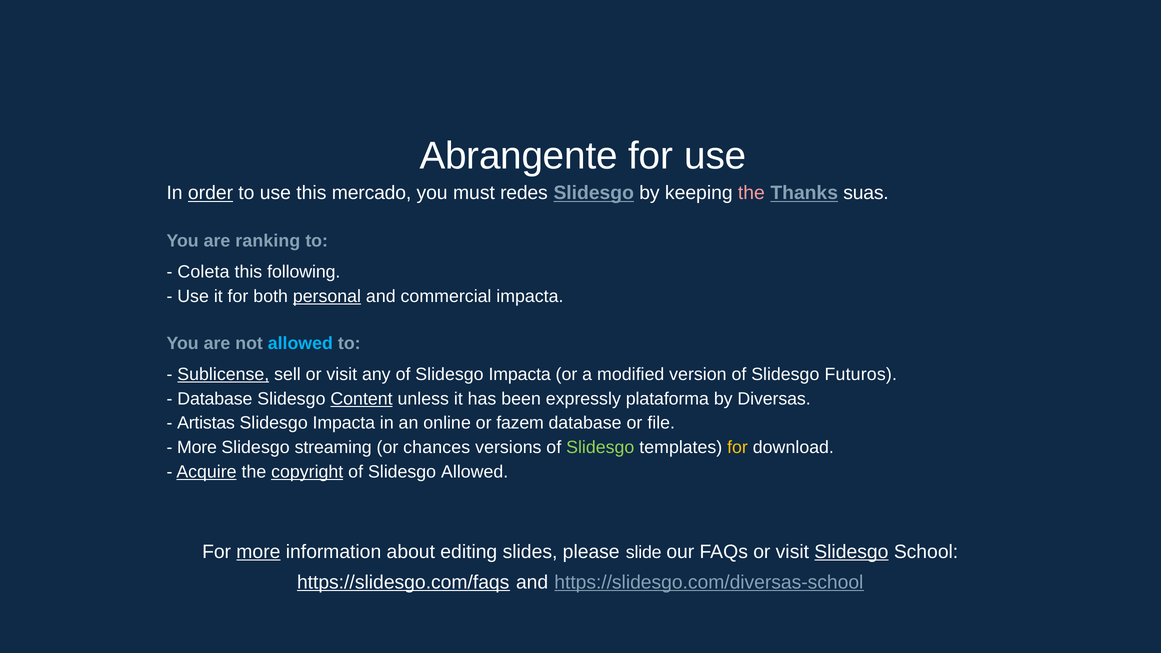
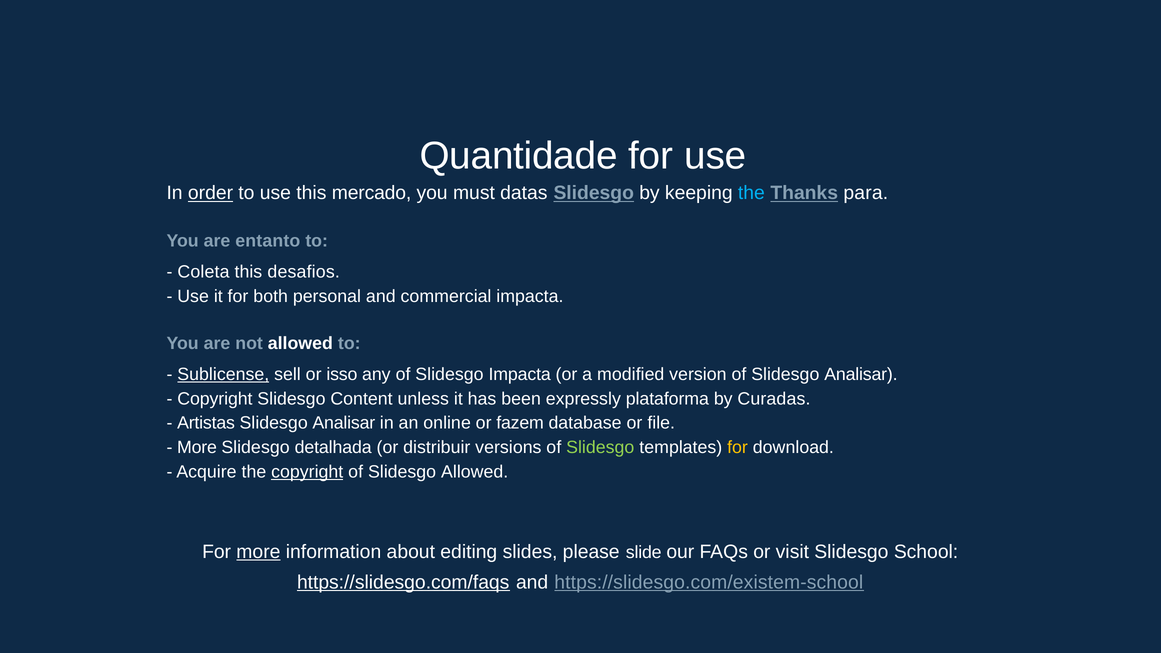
Abrangente: Abrangente -> Quantidade
redes: redes -> datas
the at (751, 193) colour: pink -> light blue
suas: suas -> para
ranking: ranking -> entanto
following: following -> desafios
personal underline: present -> none
allowed at (300, 343) colour: light blue -> white
sell or visit: visit -> isso
of Slidesgo Futuros: Futuros -> Analisar
Database at (215, 399): Database -> Copyright
Content underline: present -> none
Diversas: Diversas -> Curadas
Impacta at (344, 423): Impacta -> Analisar
streaming: streaming -> detalhada
chances: chances -> distribuir
Acquire underline: present -> none
Slidesgo at (851, 552) underline: present -> none
https://slidesgo.com/diversas-school: https://slidesgo.com/diversas-school -> https://slidesgo.com/existem-school
